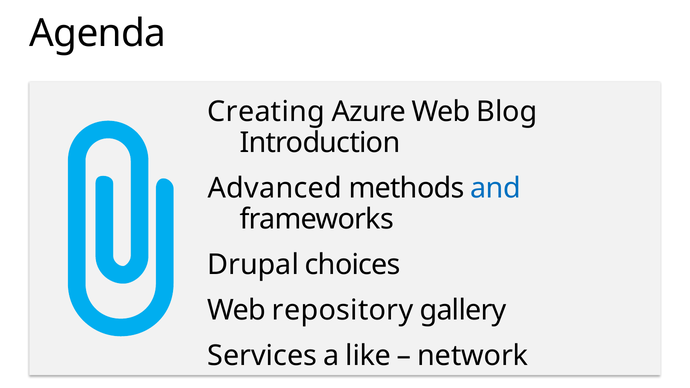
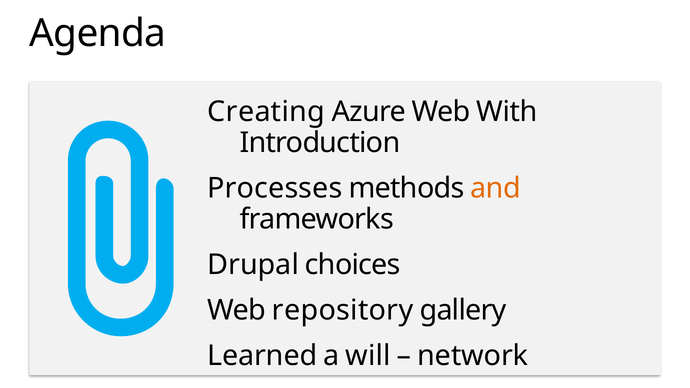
Blog: Blog -> With
Advanced: Advanced -> Processes
and colour: blue -> orange
Services: Services -> Learned
like: like -> will
